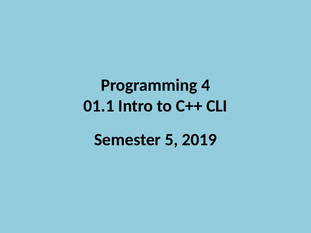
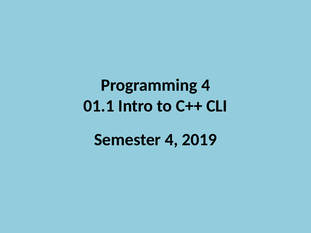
Semester 5: 5 -> 4
